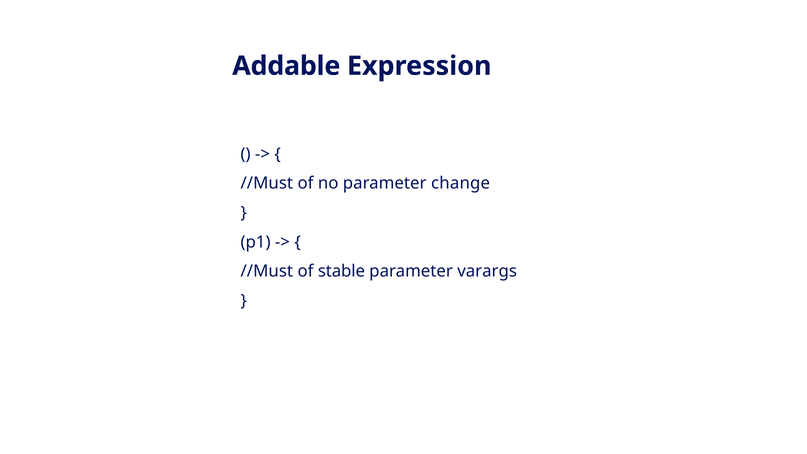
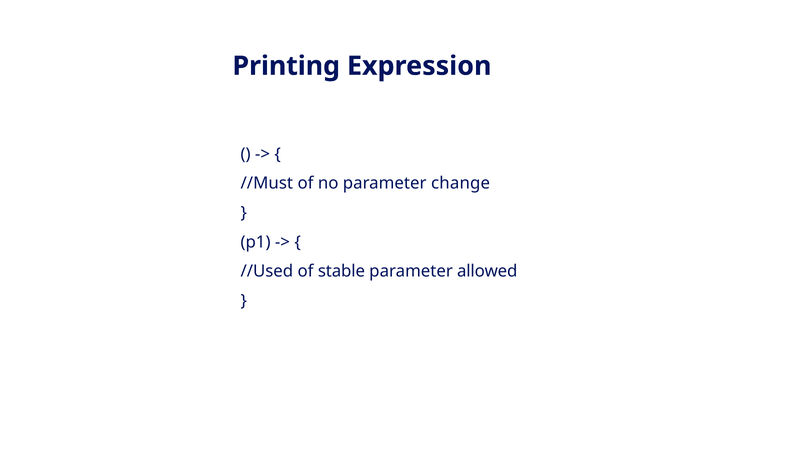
Addable: Addable -> Printing
//Must at (267, 271): //Must -> //Used
varargs: varargs -> allowed
